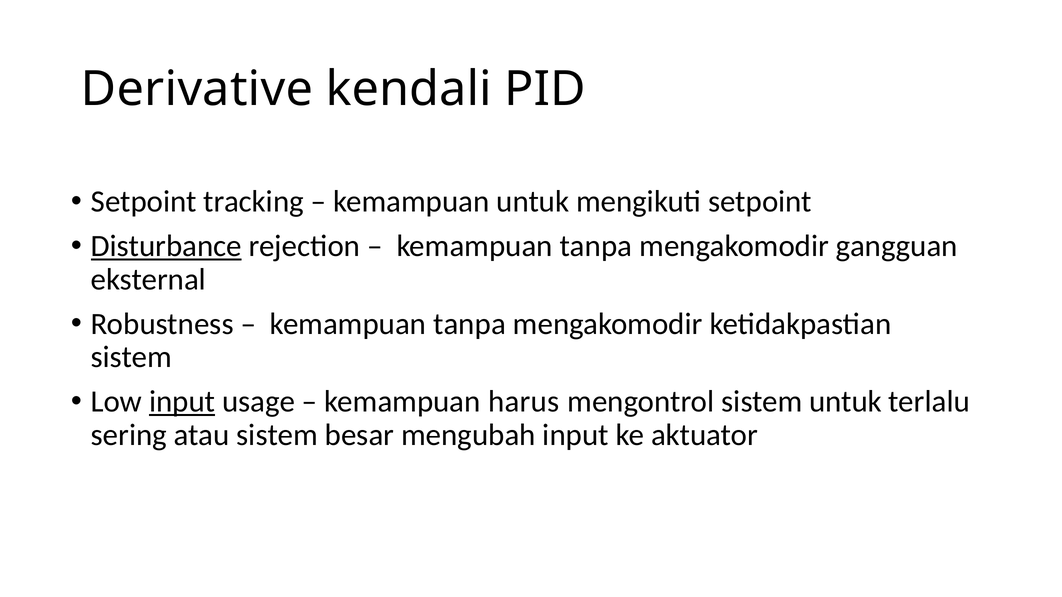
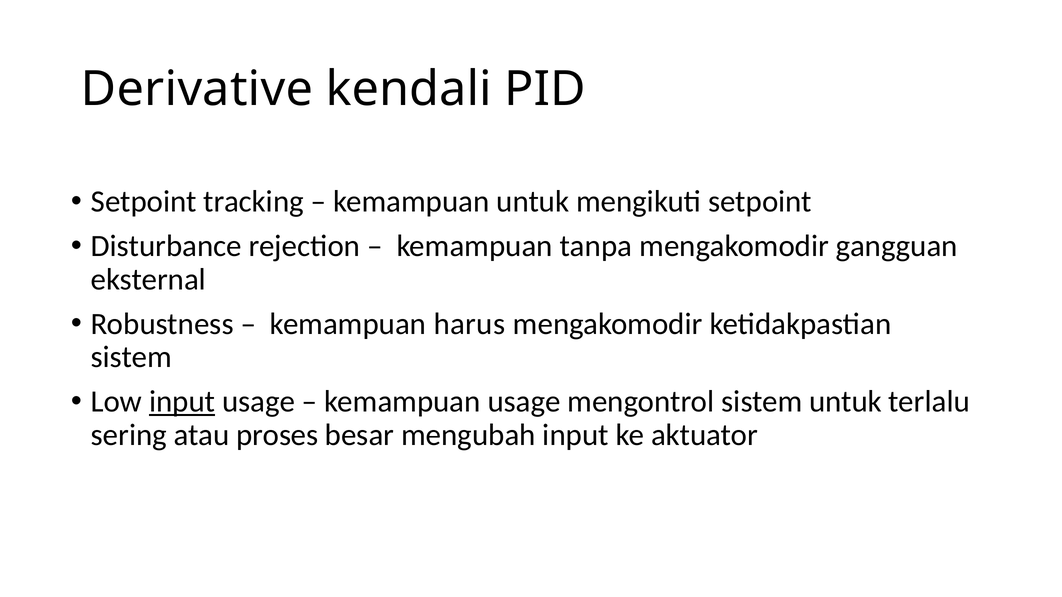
Disturbance underline: present -> none
tanpa at (470, 324): tanpa -> harus
kemampuan harus: harus -> usage
atau sistem: sistem -> proses
